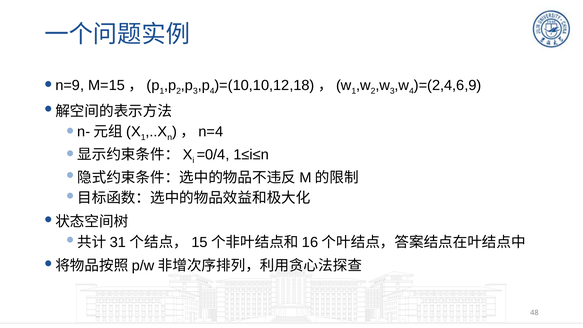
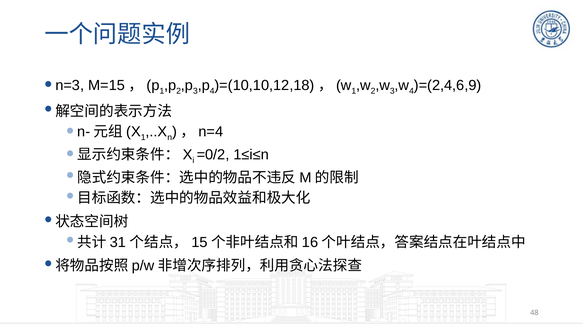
n=9: n=9 -> n=3
=0/4: =0/4 -> =0/2
